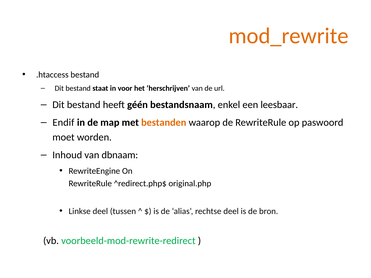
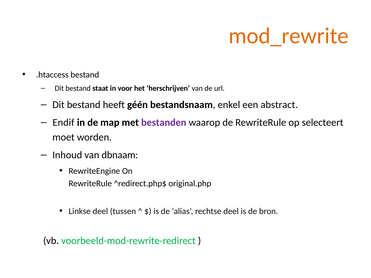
leesbaar: leesbaar -> abstract
bestanden colour: orange -> purple
paswoord: paswoord -> selecteert
